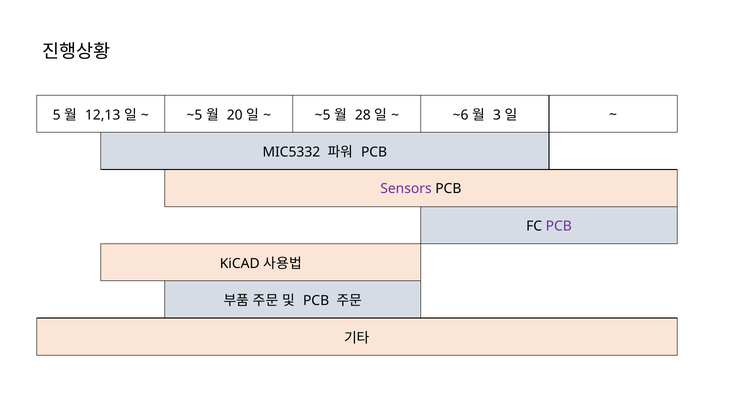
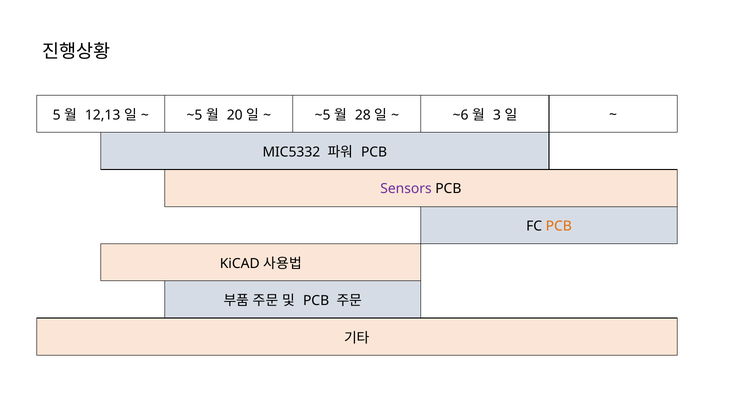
PCB at (559, 226) colour: purple -> orange
